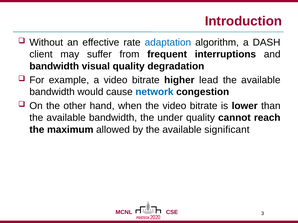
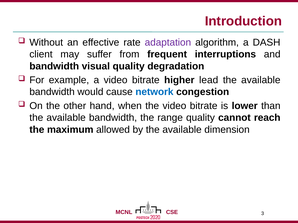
adaptation colour: blue -> purple
under: under -> range
significant: significant -> dimension
